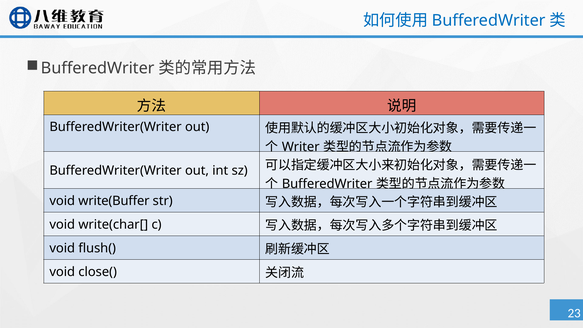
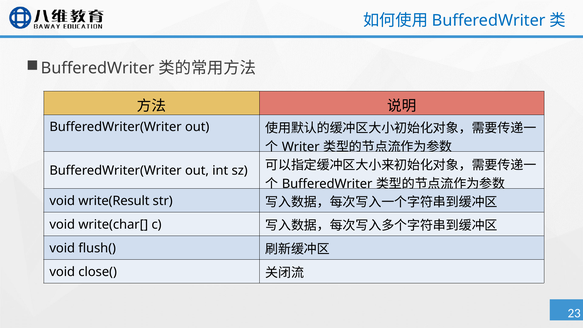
write(Buffer: write(Buffer -> write(Result
